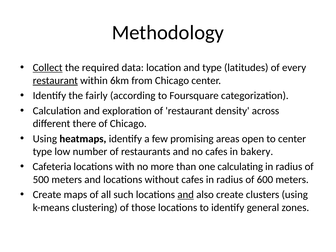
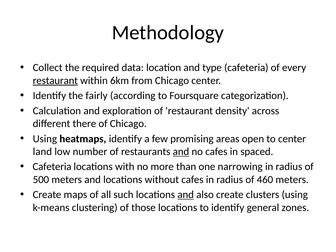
Collect underline: present -> none
type latitudes: latitudes -> cafeteria
type at (42, 152): type -> land
and at (181, 152) underline: none -> present
bakery: bakery -> spaced
calculating: calculating -> narrowing
600: 600 -> 460
